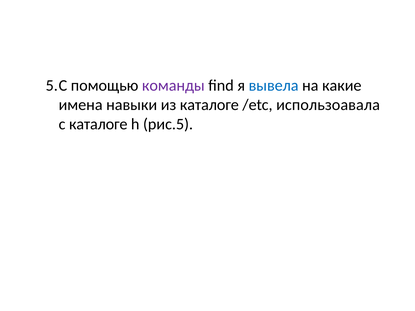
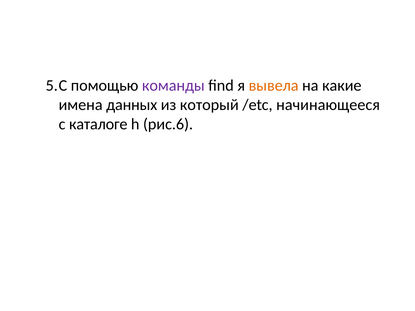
вывела colour: blue -> orange
навыки: навыки -> данных
из каталоге: каталоге -> который
использоавала: использоавала -> начинающееся
рис.5: рис.5 -> рис.6
